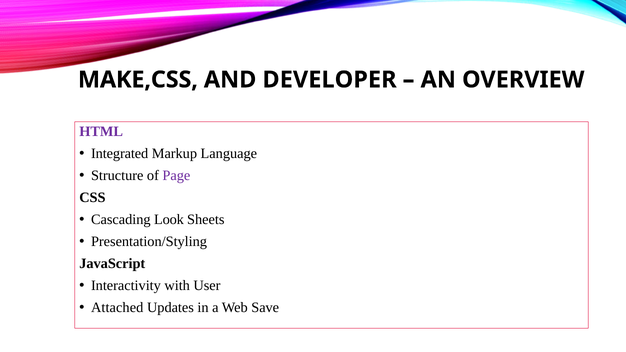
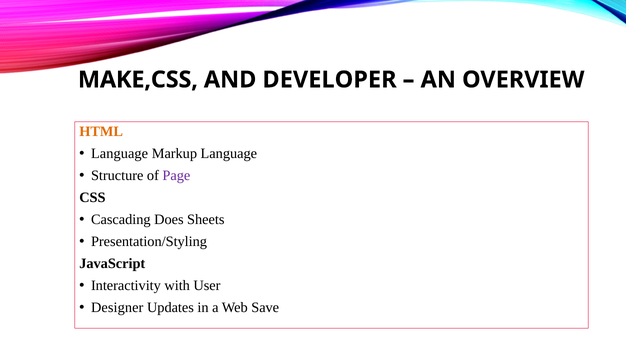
HTML colour: purple -> orange
Integrated at (120, 154): Integrated -> Language
Look: Look -> Does
Attached: Attached -> Designer
